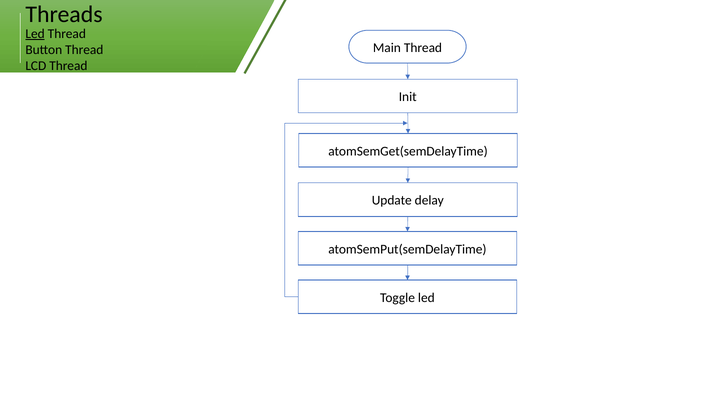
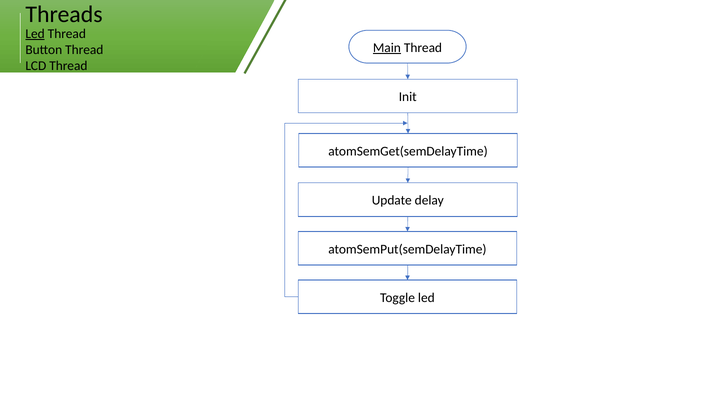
Main underline: none -> present
